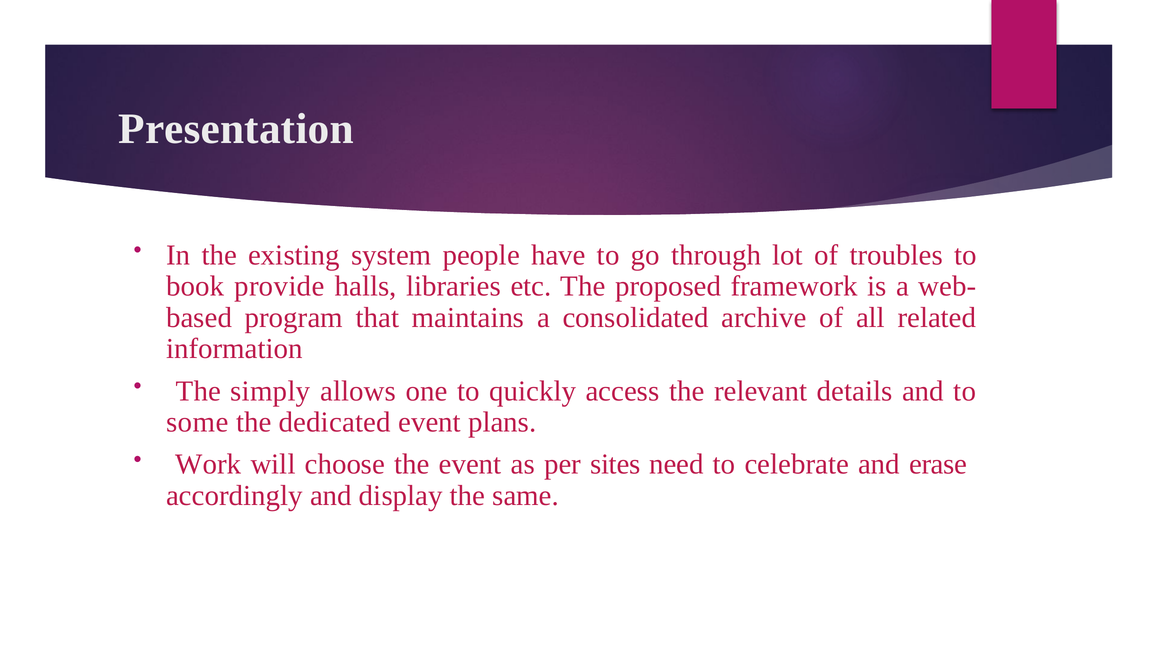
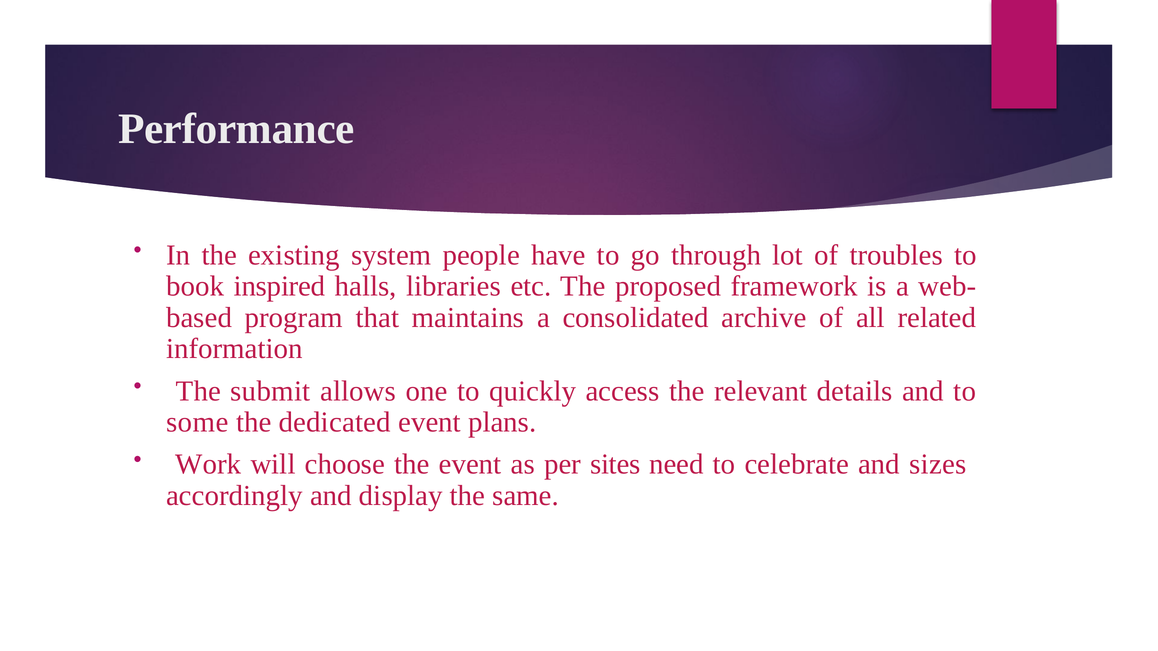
Presentation: Presentation -> Performance
provide: provide -> inspired
simply: simply -> submit
erase: erase -> sizes
